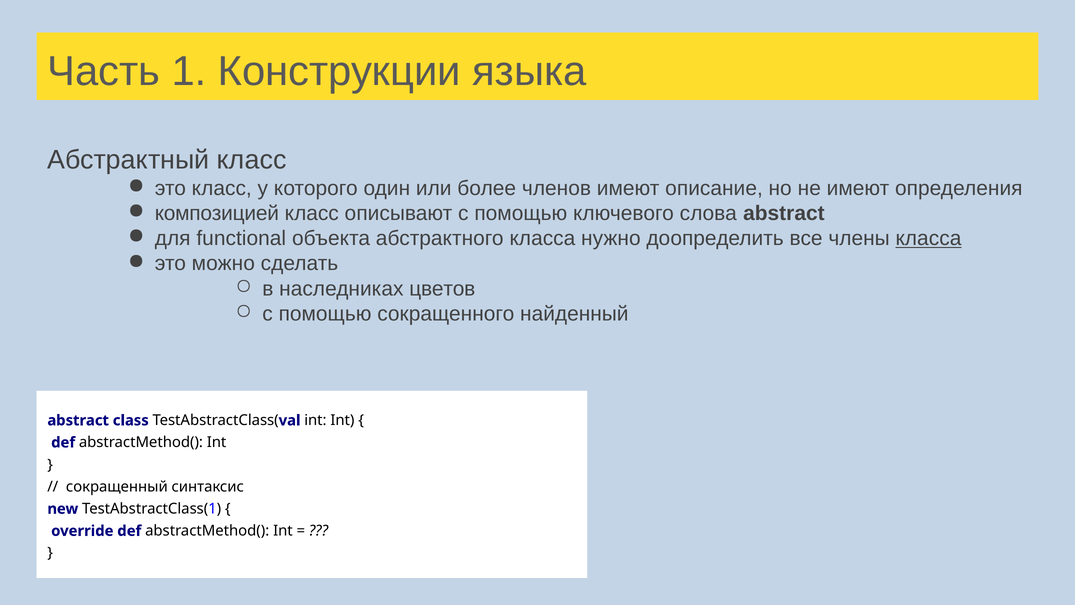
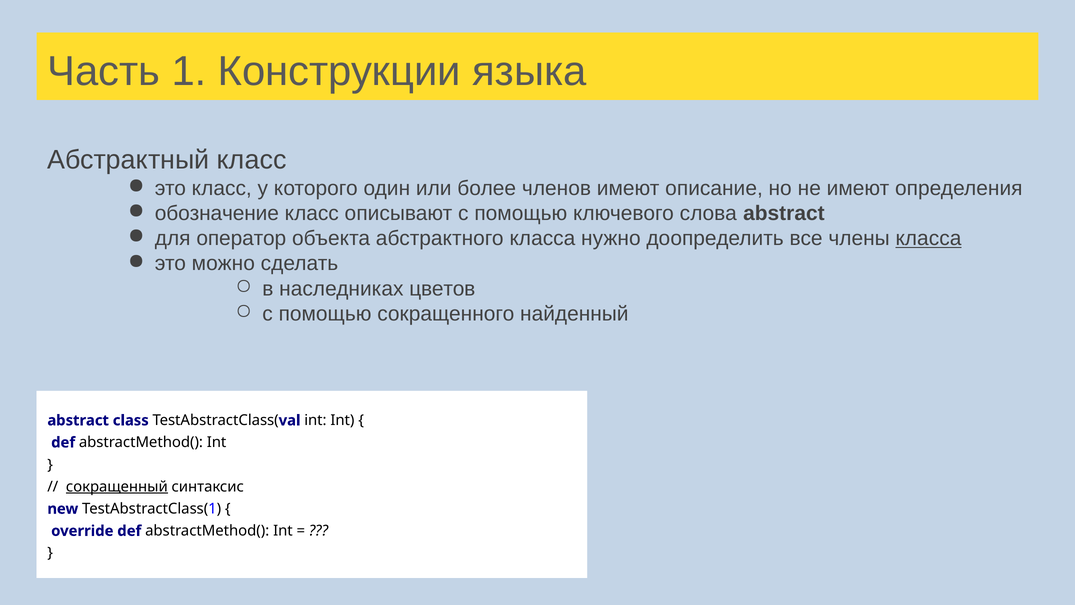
композицией: композицией -> обозначение
functional: functional -> оператор
сокращенный underline: none -> present
